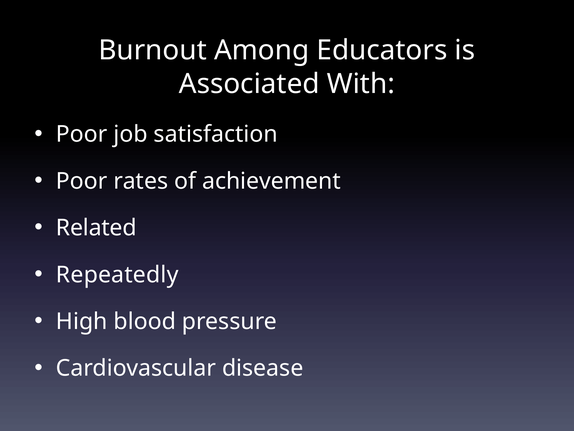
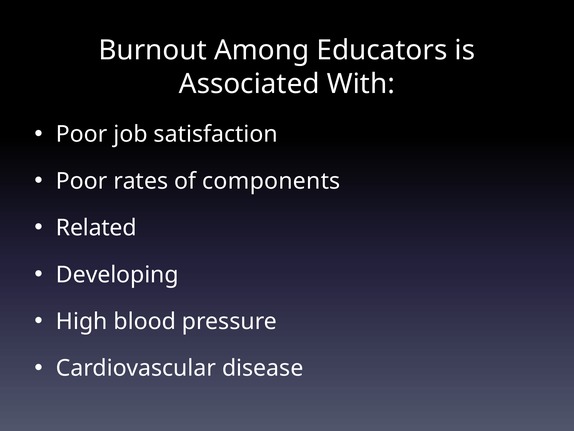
achievement: achievement -> components
Repeatedly: Repeatedly -> Developing
